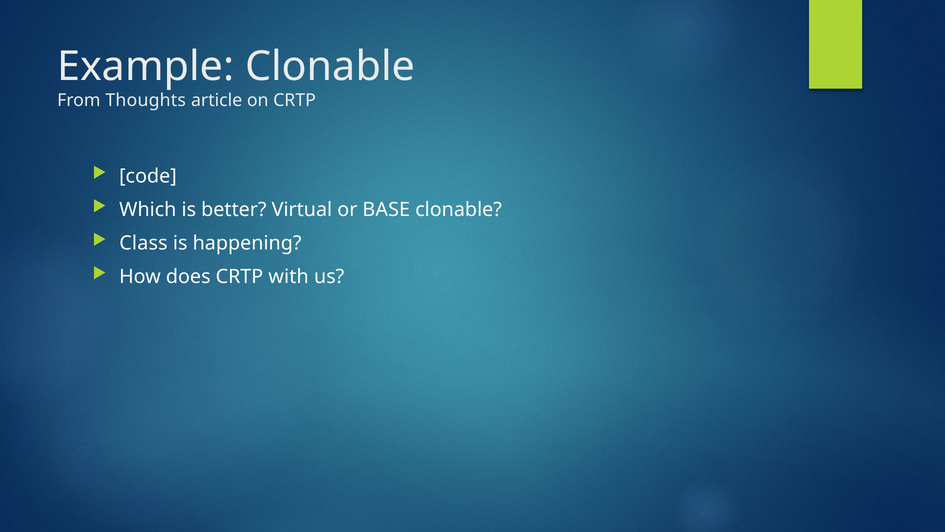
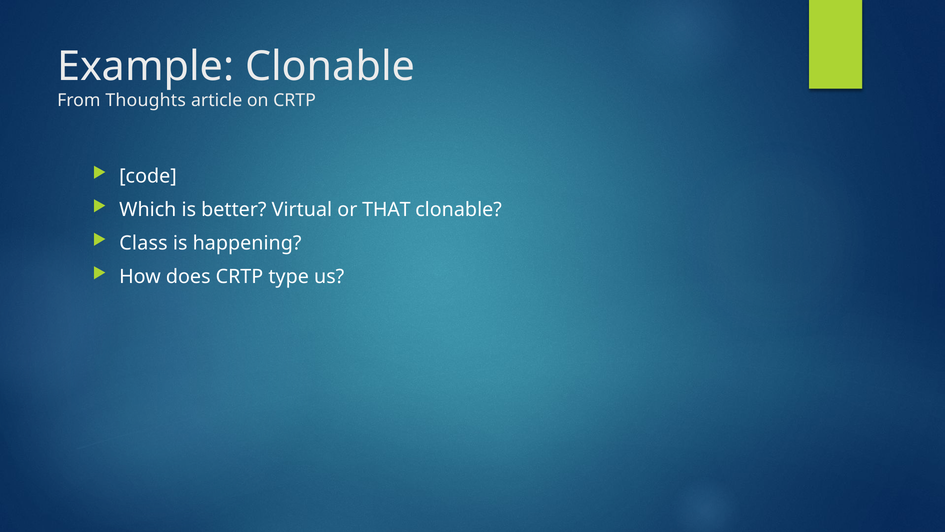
BASE: BASE -> THAT
with: with -> type
